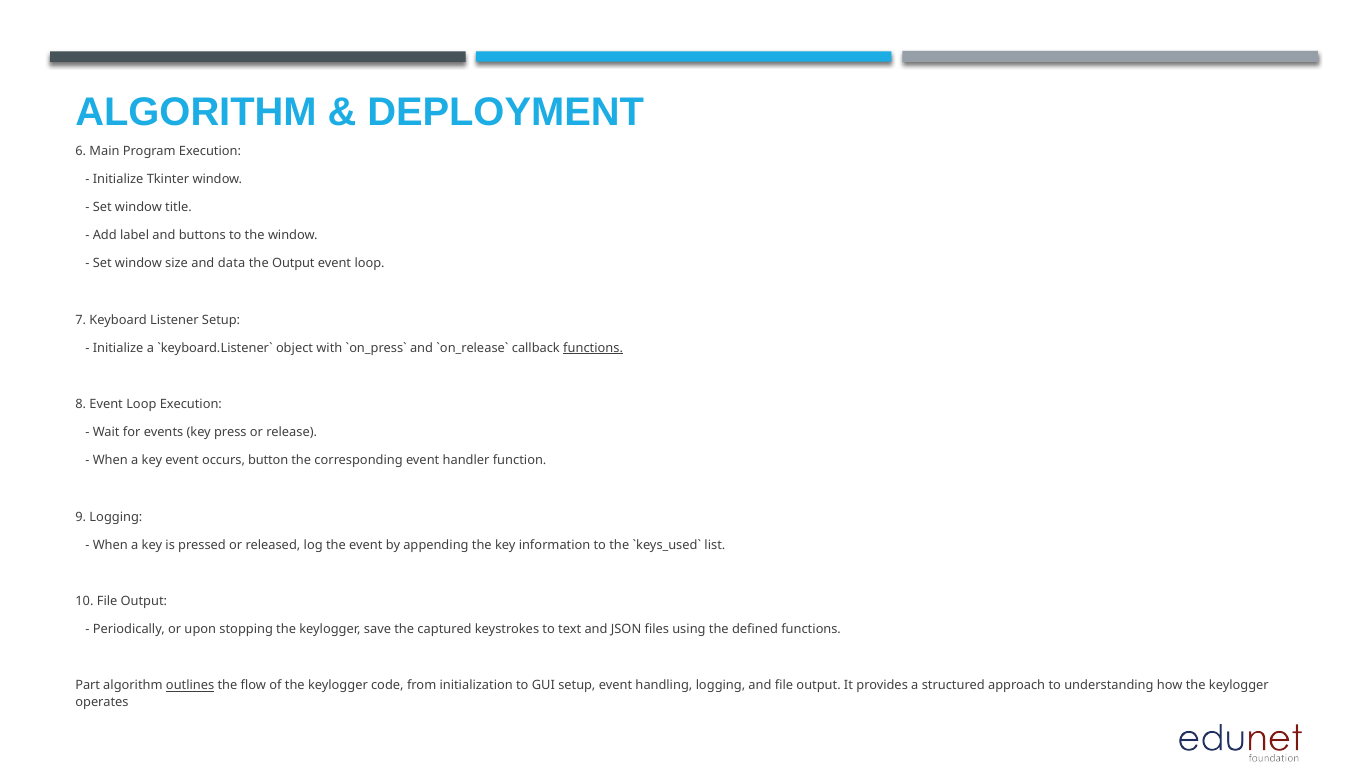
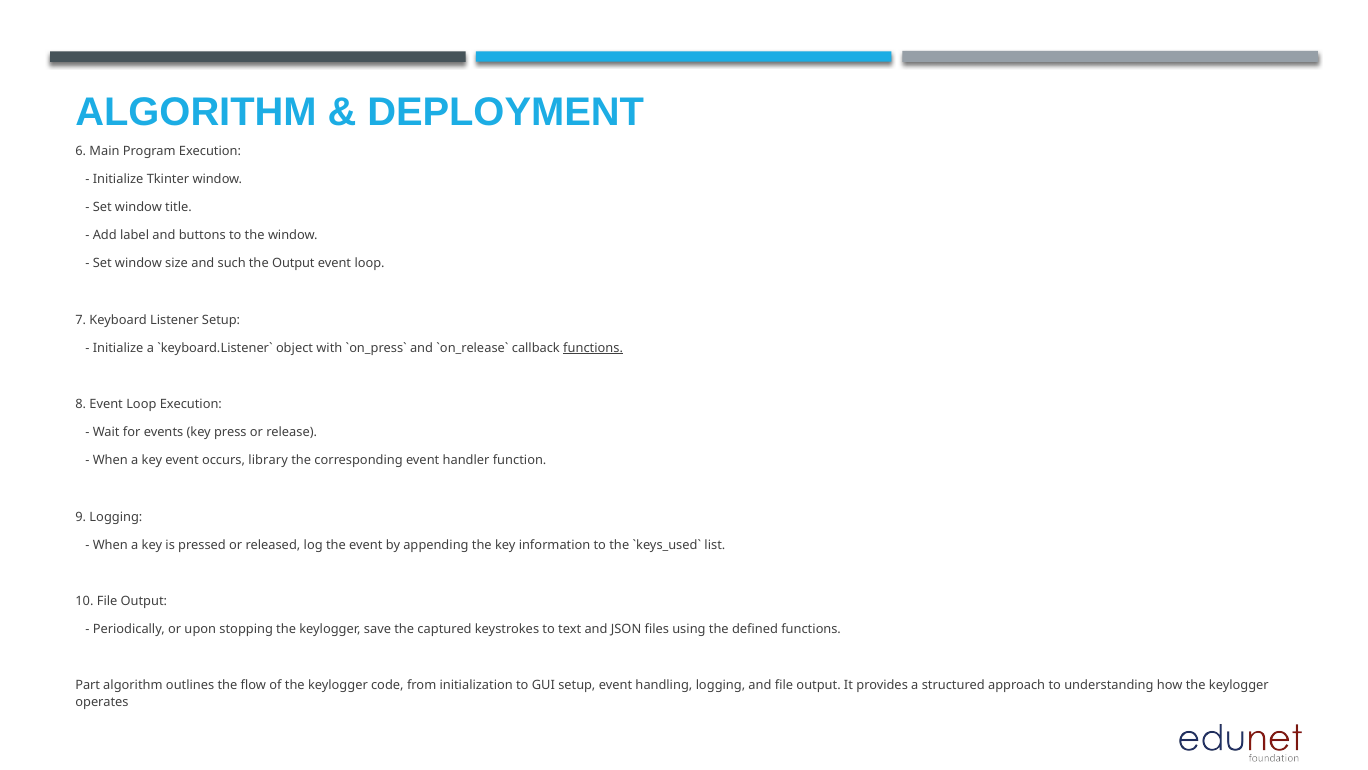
data: data -> such
button: button -> library
outlines underline: present -> none
